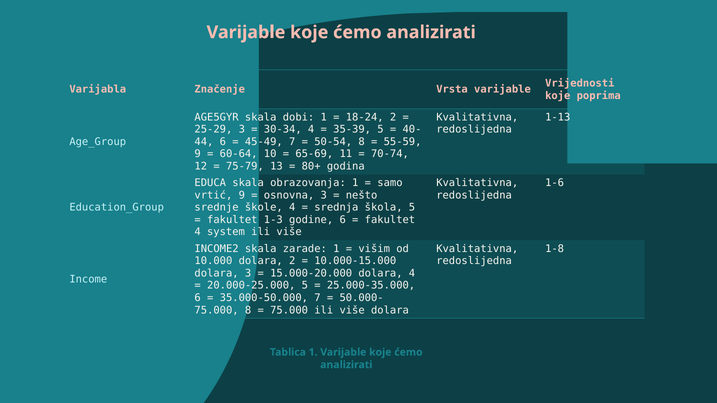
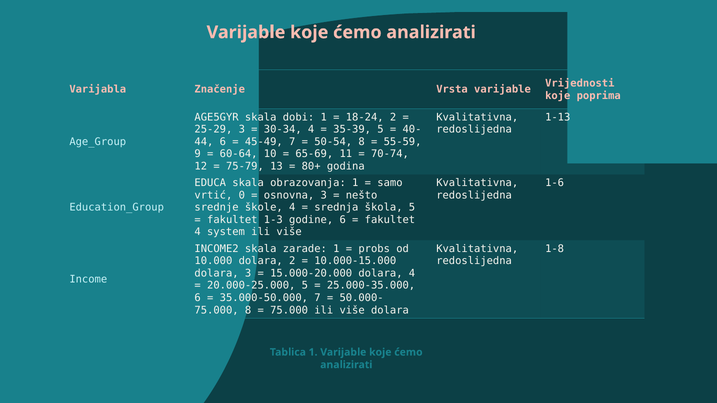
vrtić 9: 9 -> 0
višim: višim -> probs
